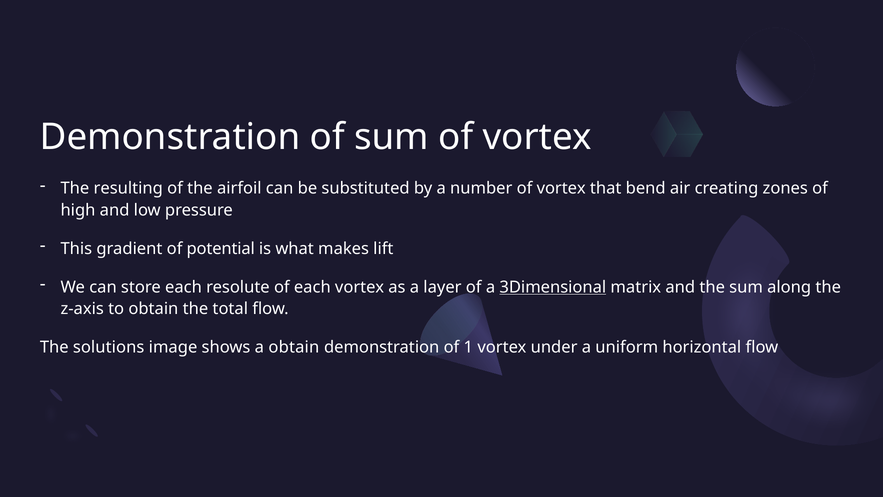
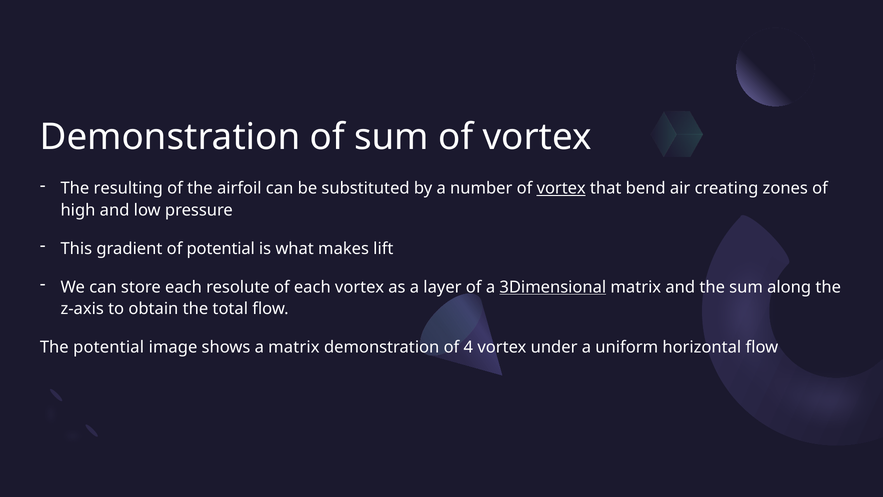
vortex at (561, 188) underline: none -> present
The solutions: solutions -> potential
a obtain: obtain -> matrix
1: 1 -> 4
